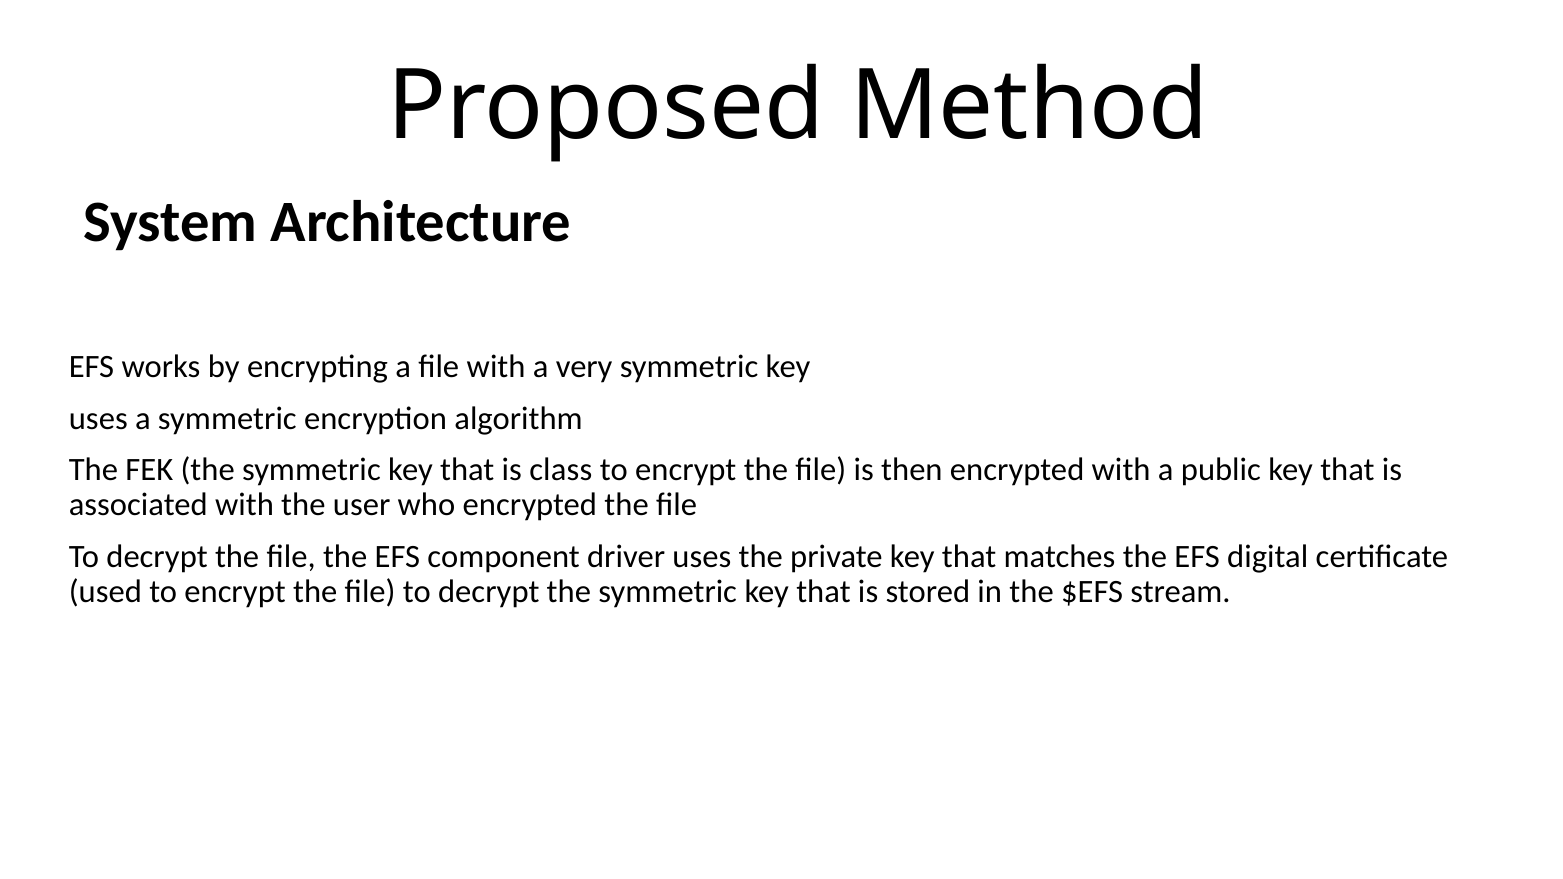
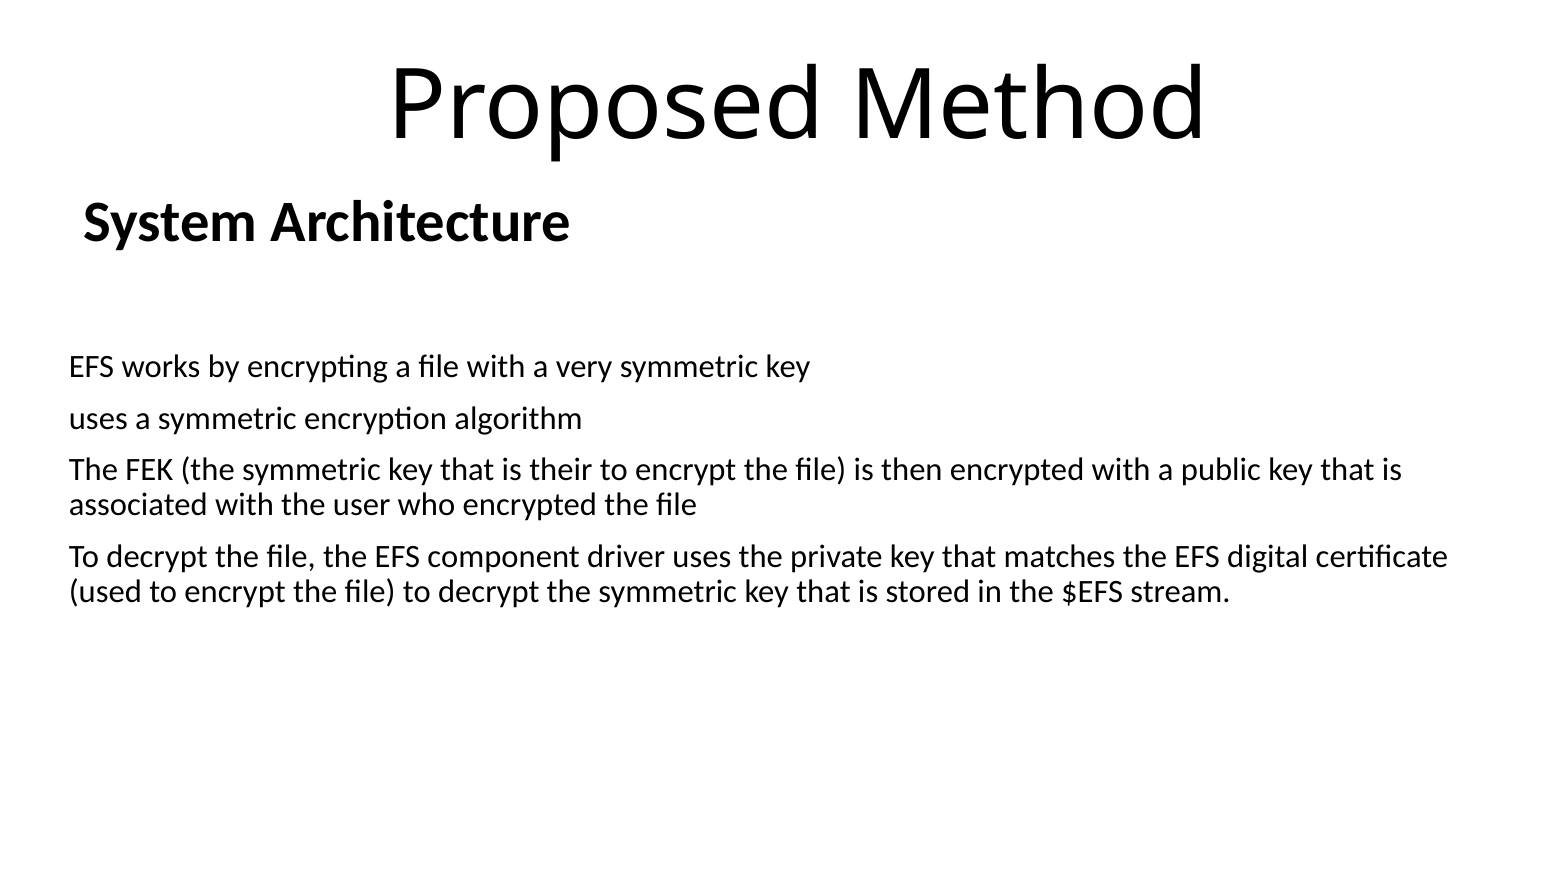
class: class -> their
